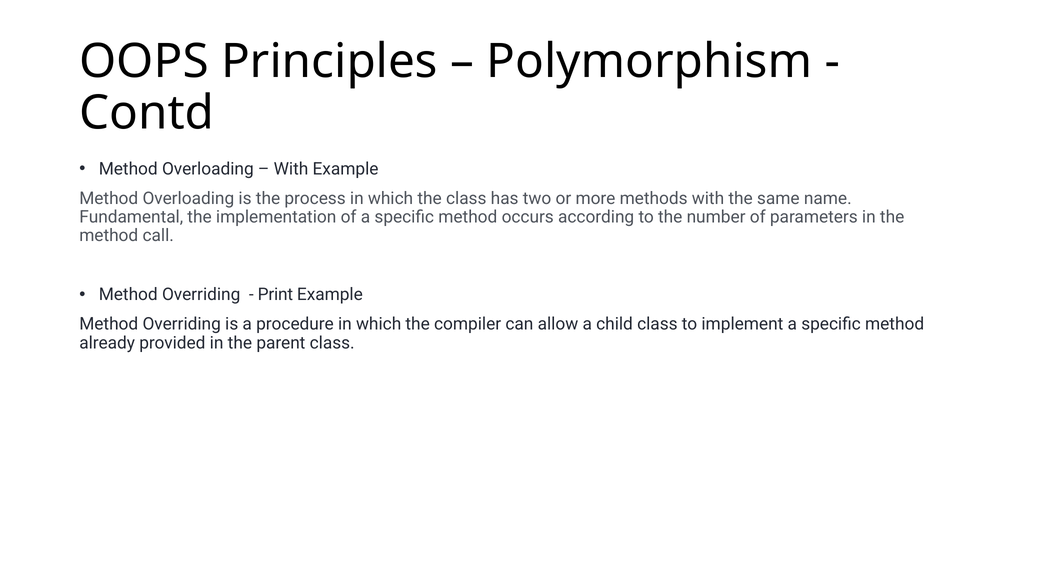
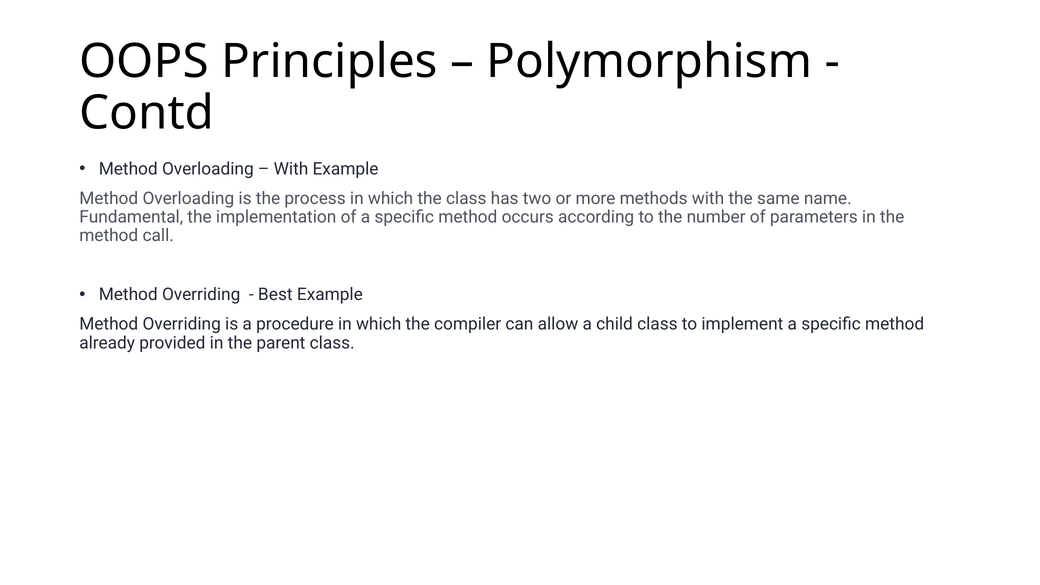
Print: Print -> Best
